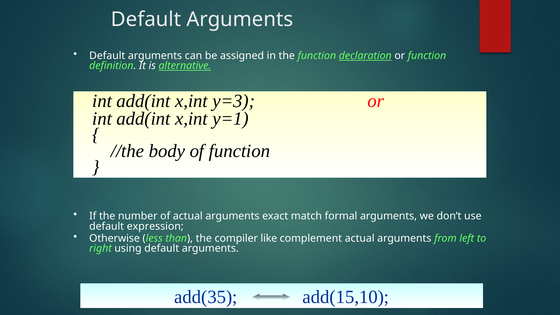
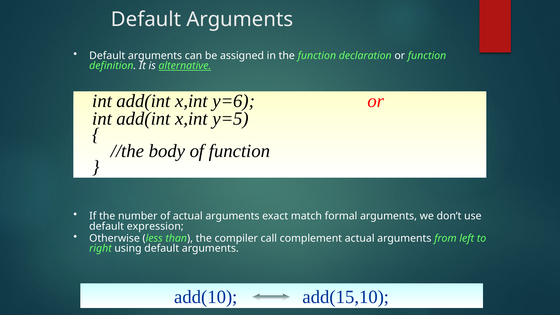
declaration underline: present -> none
y=3: y=3 -> y=6
y=1: y=1 -> y=5
like: like -> call
add(35: add(35 -> add(10
